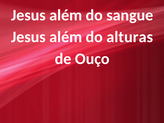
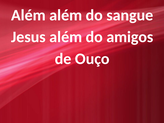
Jesus at (28, 15): Jesus -> Além
alturas: alturas -> amigos
